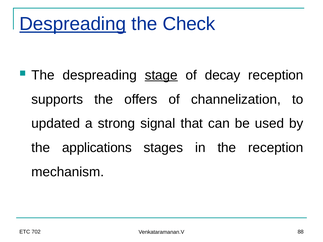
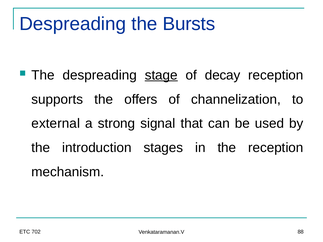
Despreading at (73, 24) underline: present -> none
Check: Check -> Bursts
updated: updated -> external
applications: applications -> introduction
